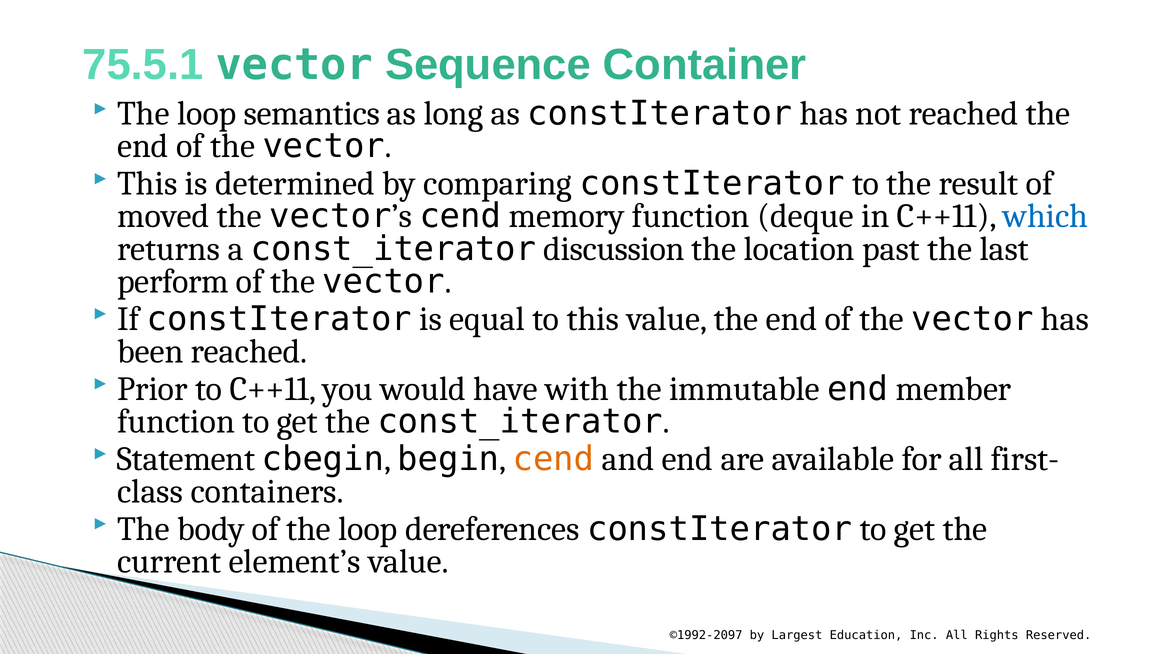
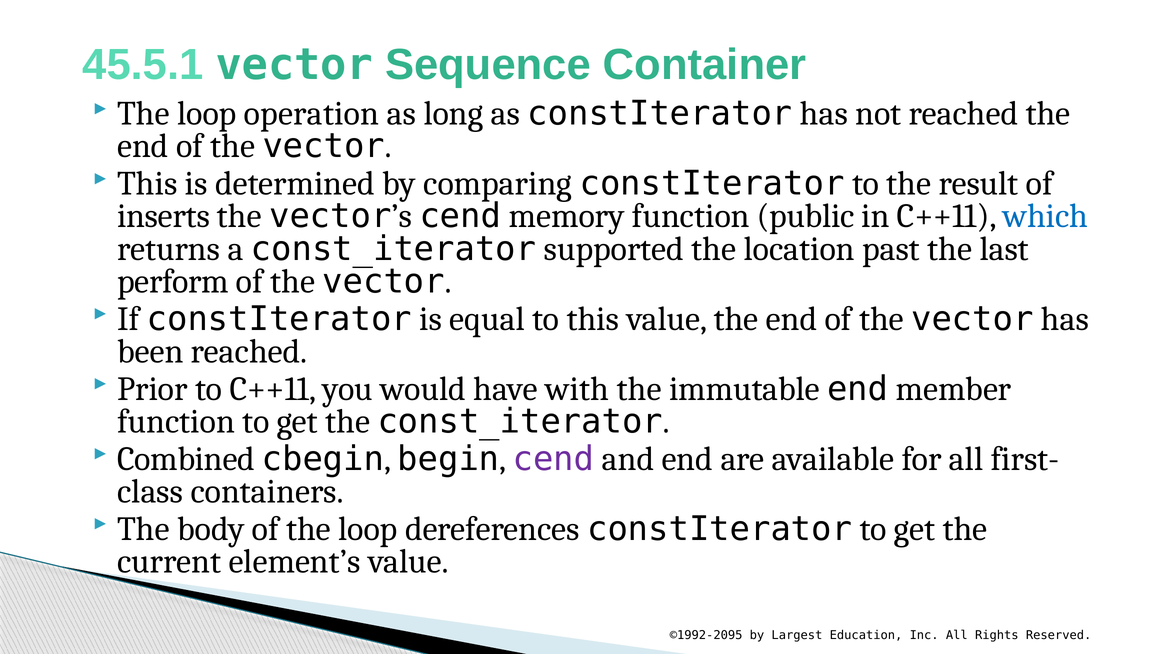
75.5.1: 75.5.1 -> 45.5.1
semantics: semantics -> operation
moved: moved -> inserts
deque: deque -> public
discussion: discussion -> supported
Statement: Statement -> Combined
cend at (554, 459) colour: orange -> purple
©1992-2097: ©1992-2097 -> ©1992-2095
